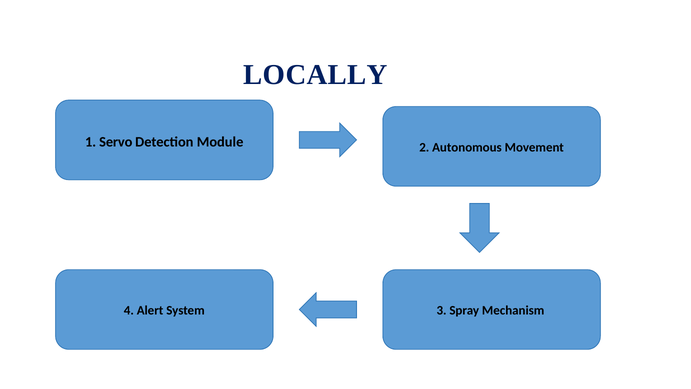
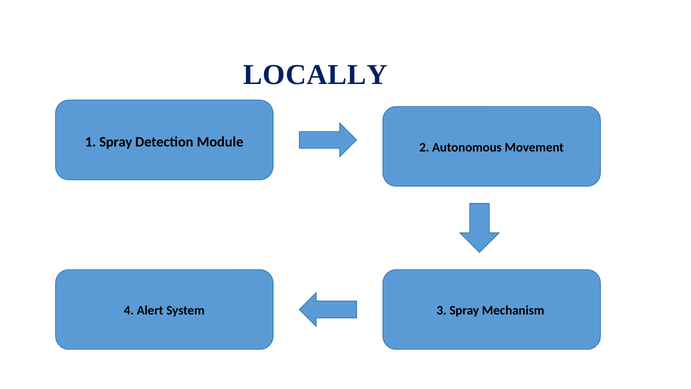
1 Servo: Servo -> Spray
